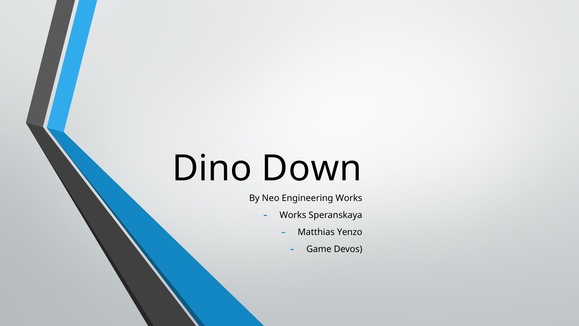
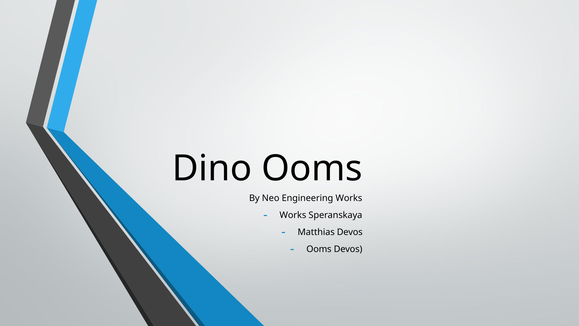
Dino Down: Down -> Ooms
Matthias Yenzo: Yenzo -> Devos
Game at (319, 249): Game -> Ooms
